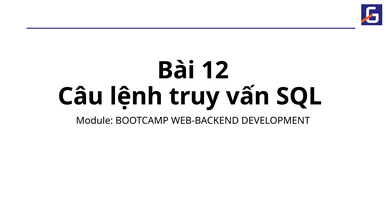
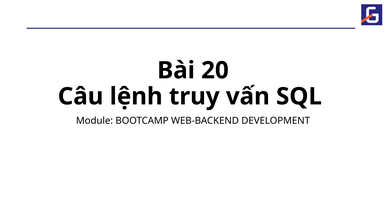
12: 12 -> 20
